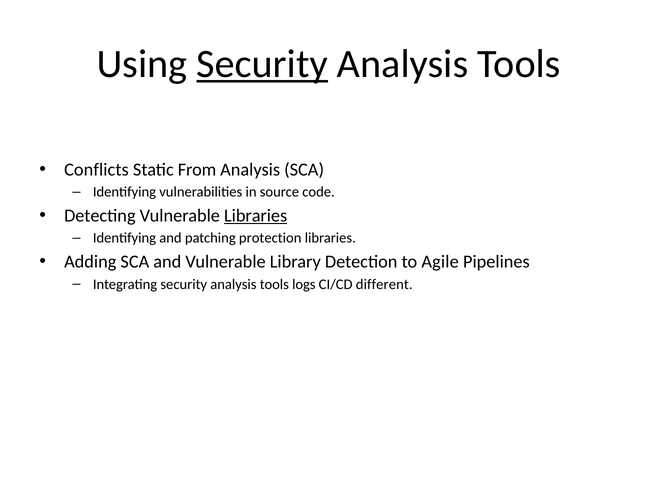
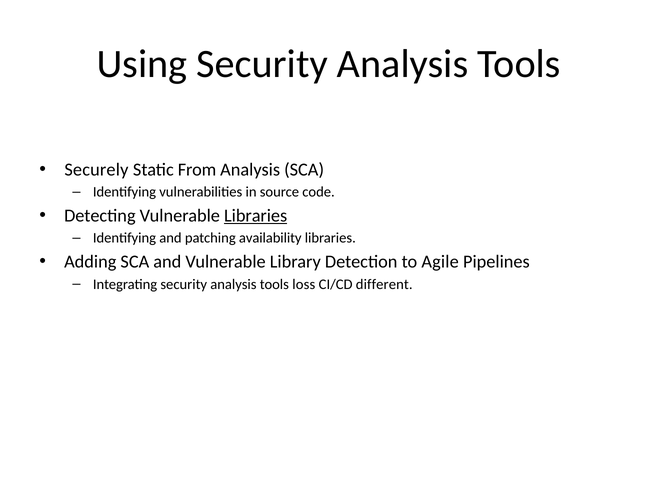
Security at (262, 64) underline: present -> none
Conflicts: Conflicts -> Securely
protection: protection -> availability
logs: logs -> loss
